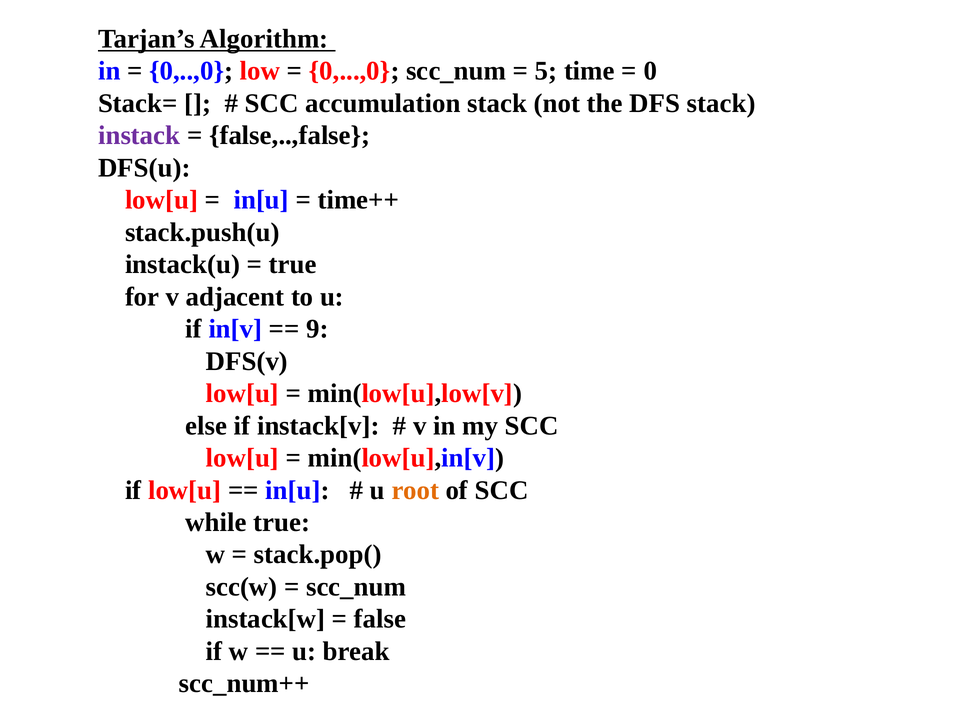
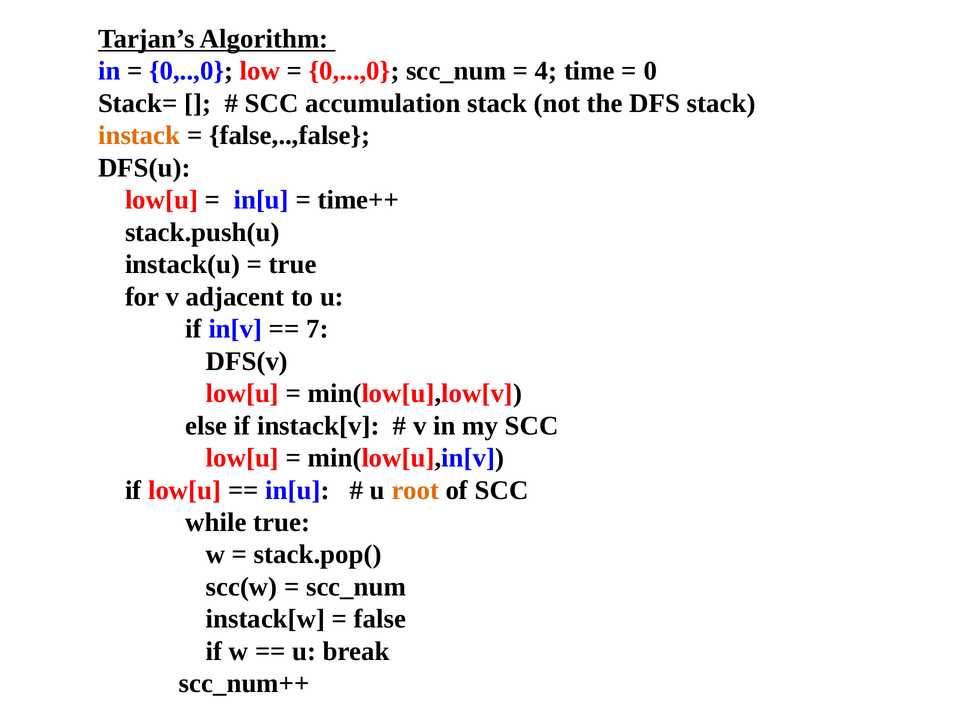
5: 5 -> 4
instack colour: purple -> orange
9: 9 -> 7
